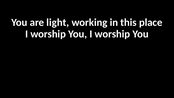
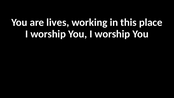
light: light -> lives
